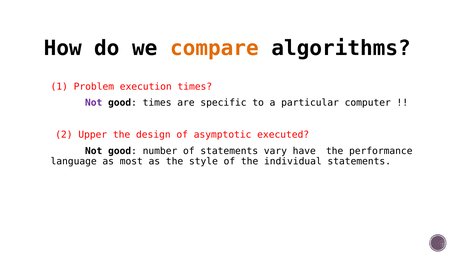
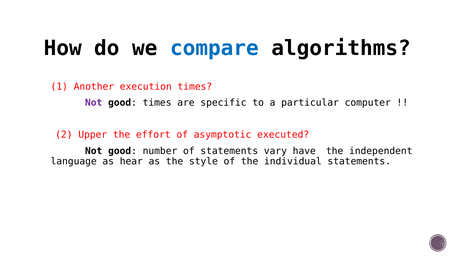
compare colour: orange -> blue
Problem: Problem -> Another
design: design -> effort
performance: performance -> independent
most: most -> hear
